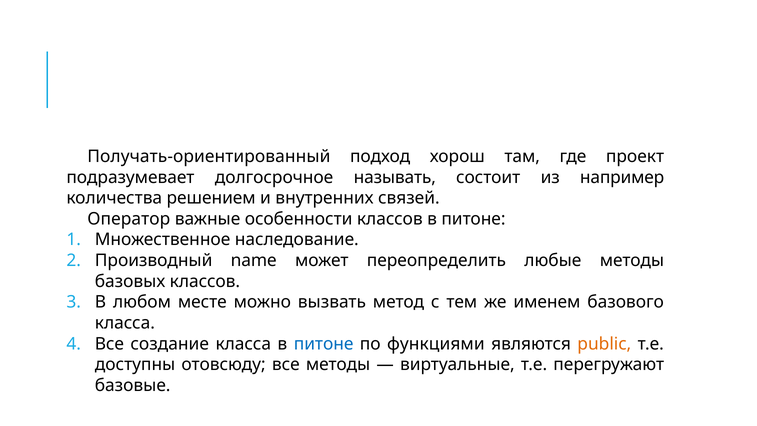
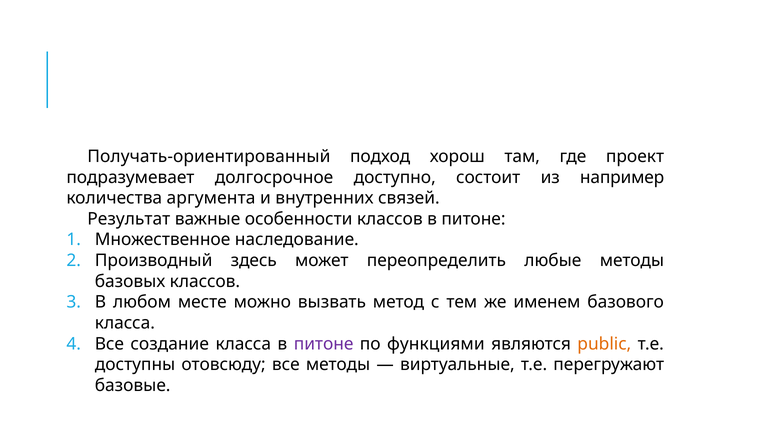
называть: называть -> доступно
решением: решением -> аргумента
Оператор: Оператор -> Результат
name: name -> здесь
питоне at (324, 344) colour: blue -> purple
